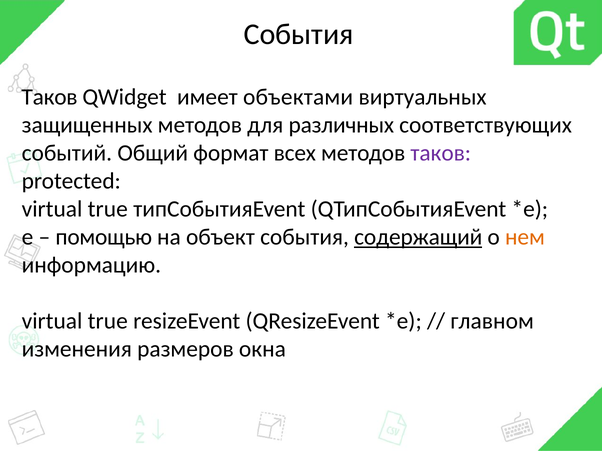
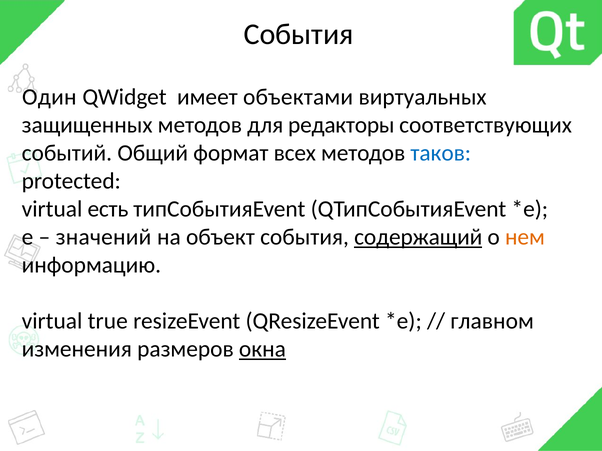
Таков at (50, 97): Таков -> Один
различных: различных -> редакторы
таков at (441, 153) colour: purple -> blue
true at (108, 209): true -> есть
помощью: помощью -> значений
окна underline: none -> present
